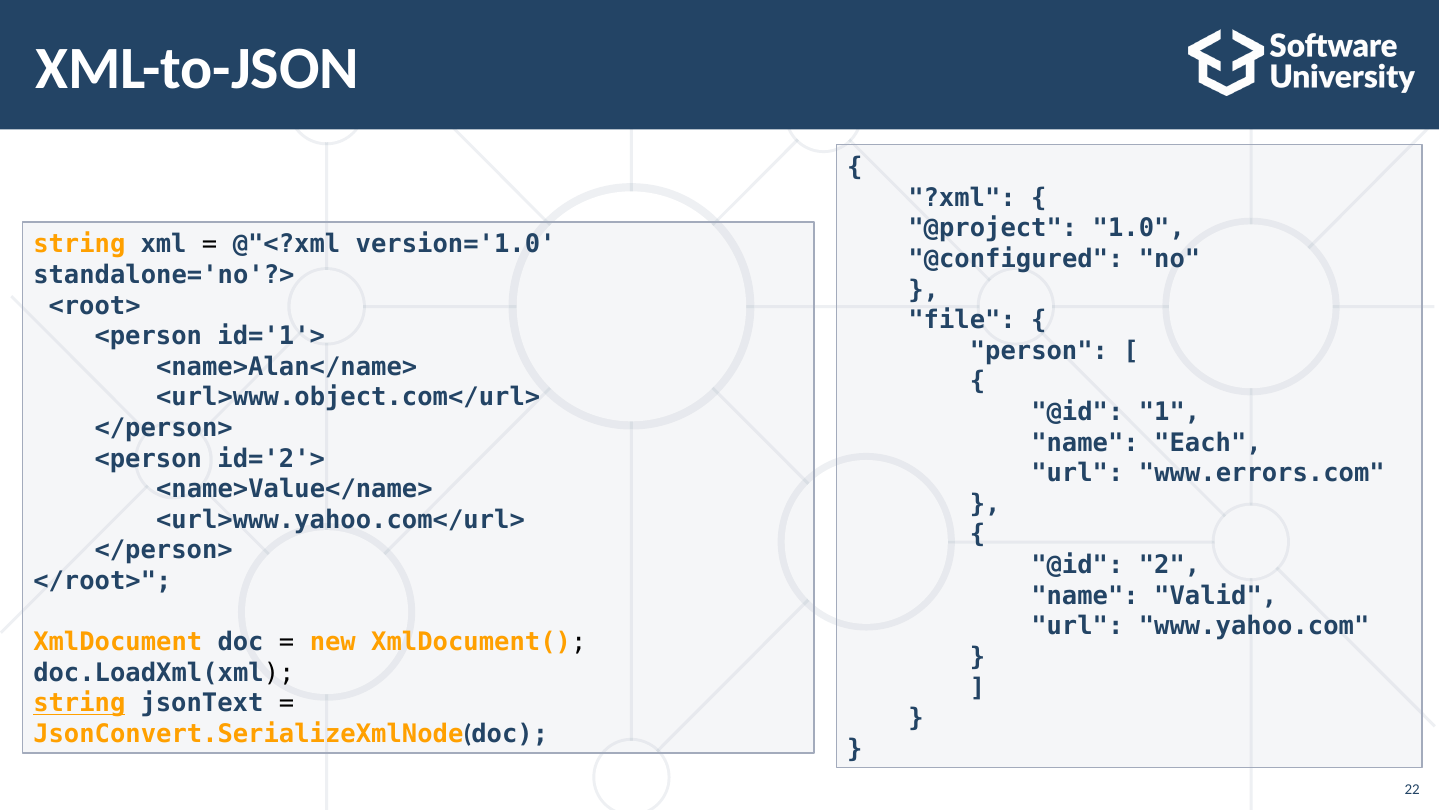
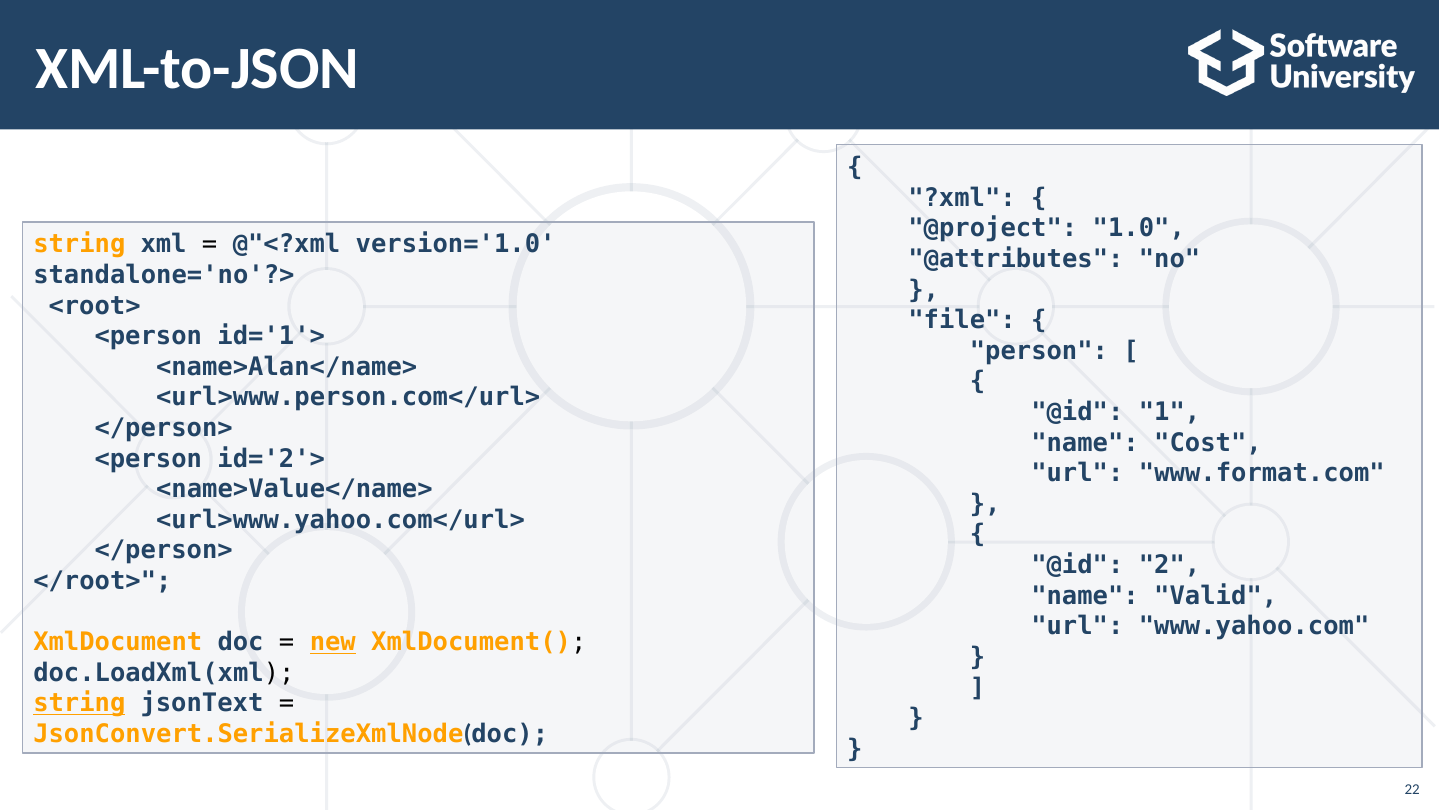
@configured: @configured -> @attributes
<url>www.object.com</url>: <url>www.object.com</url> -> <url>www.person.com</url>
Each: Each -> Cost
www.errors.com: www.errors.com -> www.format.com
new underline: none -> present
